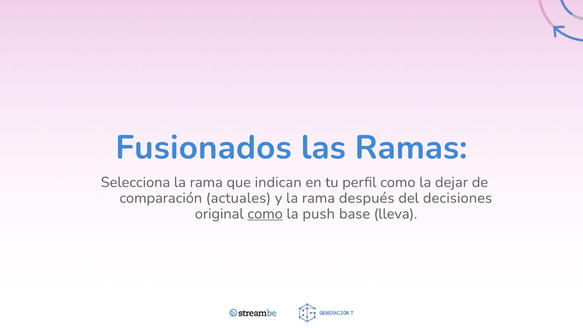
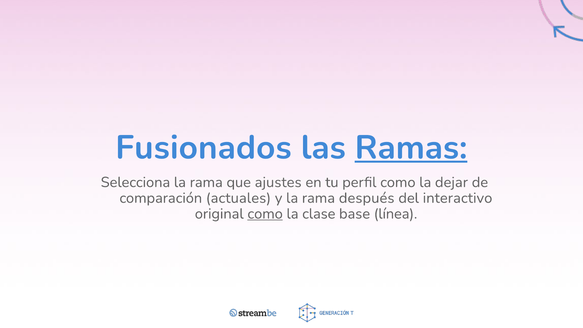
Ramas underline: none -> present
indican: indican -> ajustes
decisiones: decisiones -> interactivo
push: push -> clase
lleva: lleva -> línea
